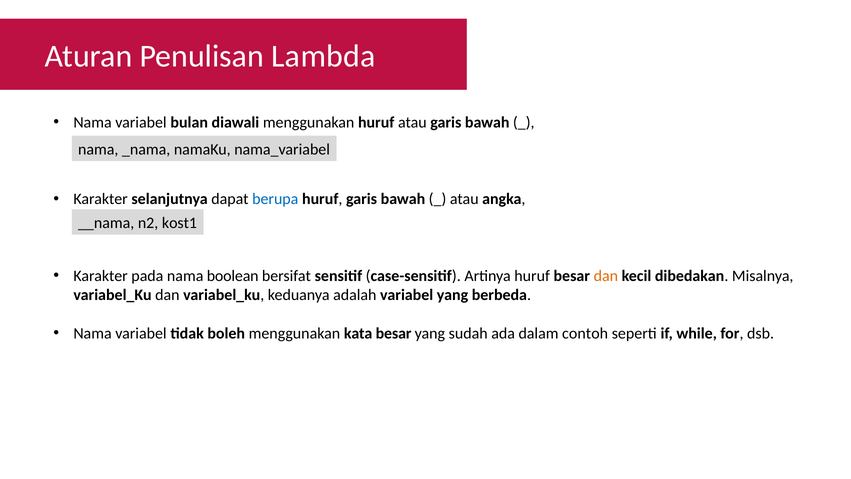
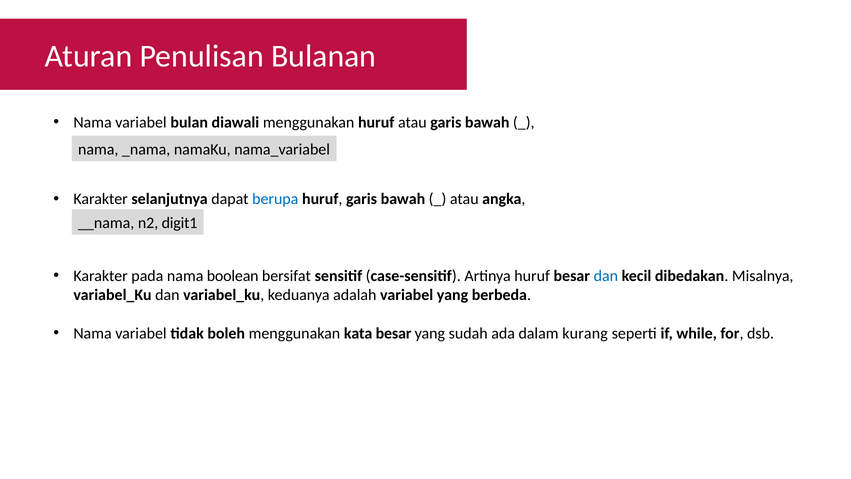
Lambda: Lambda -> Bulanan
kost1: kost1 -> digit1
dan at (606, 276) colour: orange -> blue
contoh: contoh -> kurang
